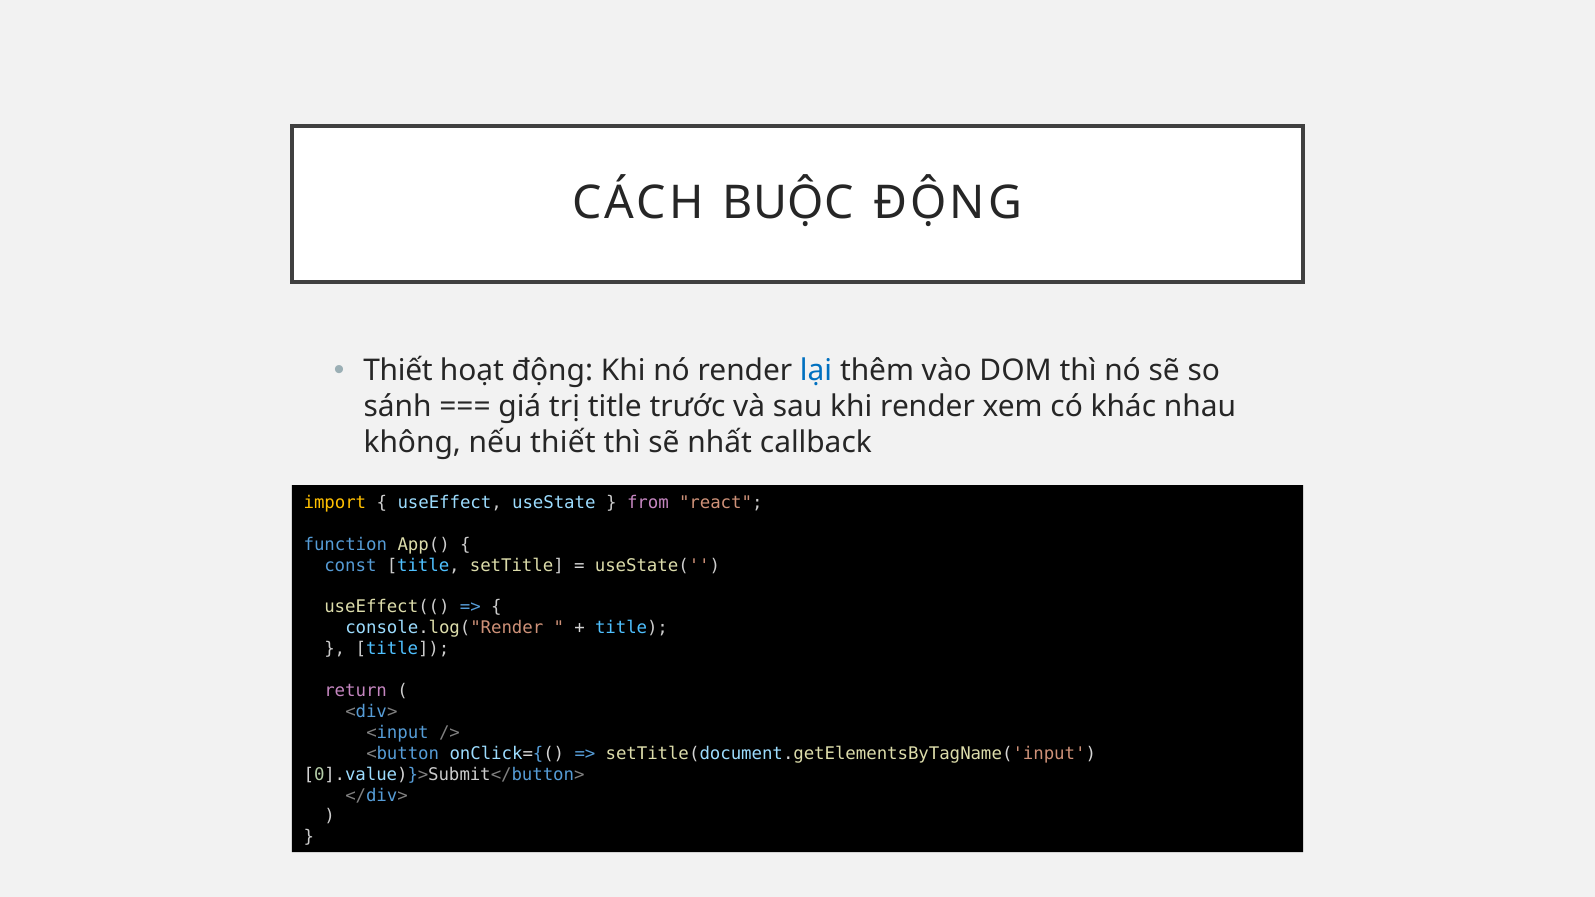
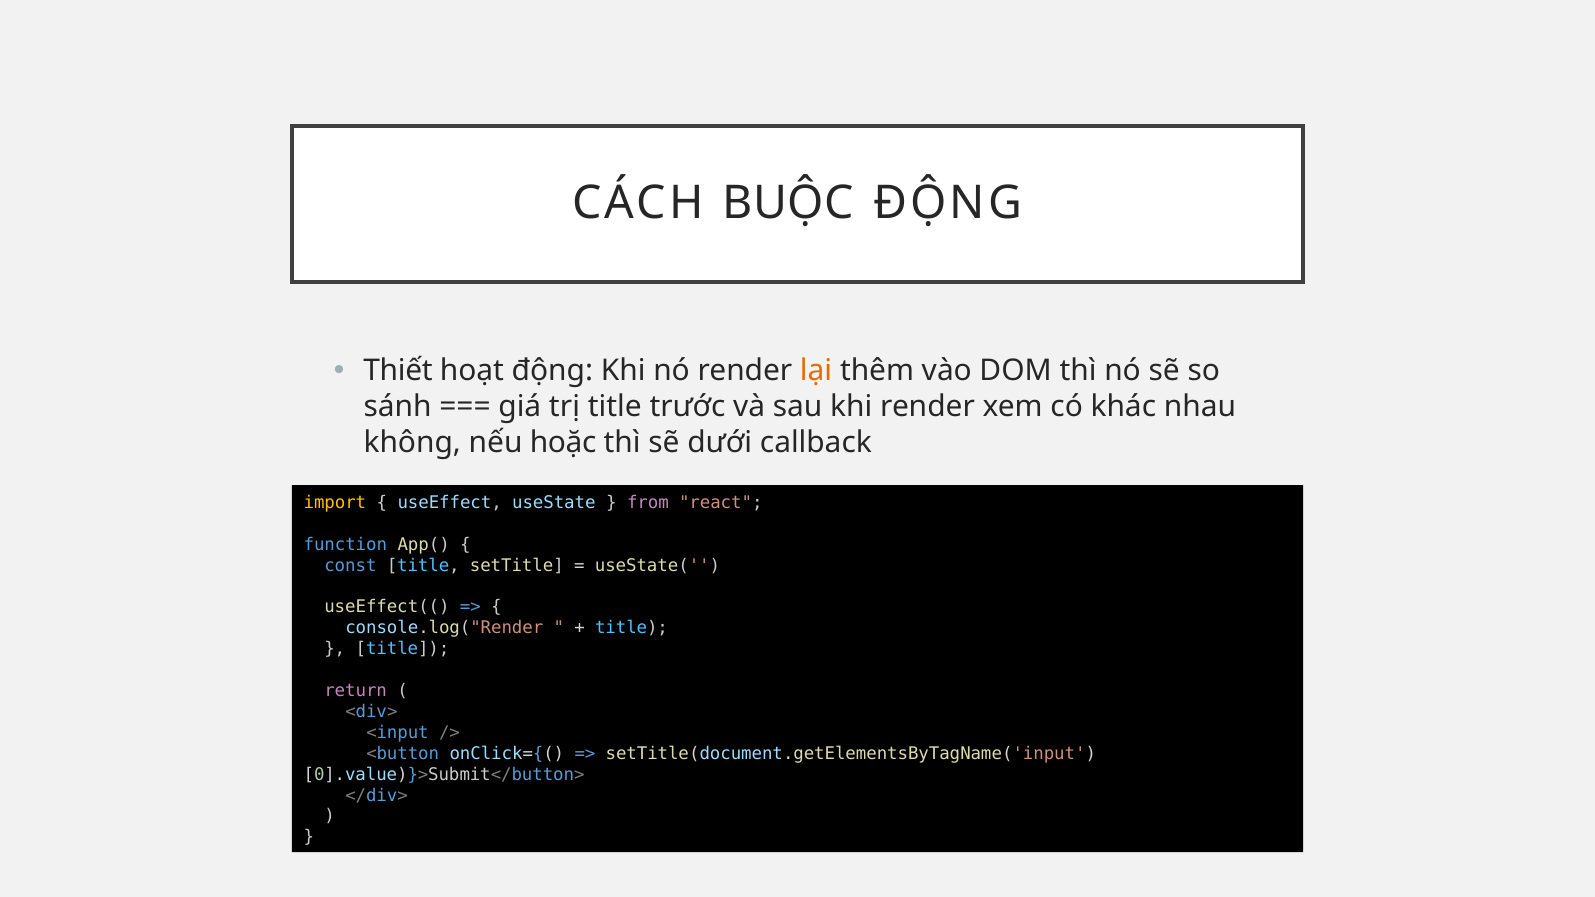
lại colour: blue -> orange
nếu thiết: thiết -> hoặc
nhất: nhất -> dưới
